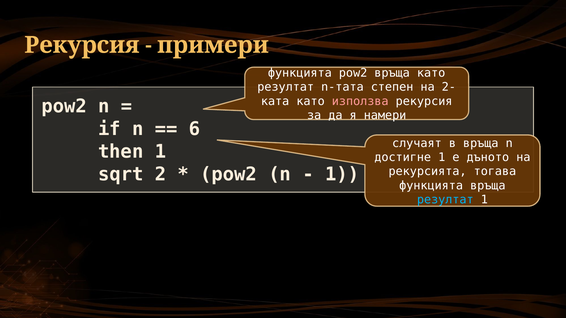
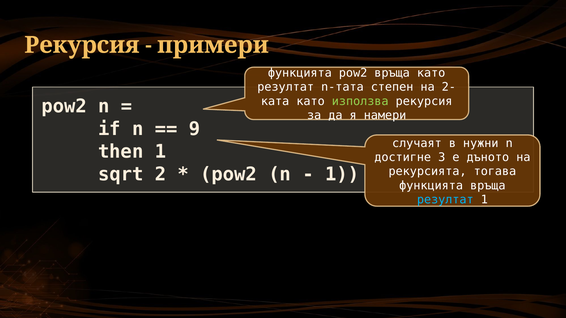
използва colour: pink -> light green
6: 6 -> 9
в връща: връща -> нужни
достигне 1: 1 -> 3
